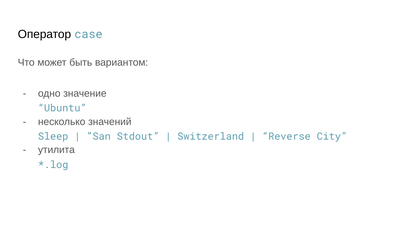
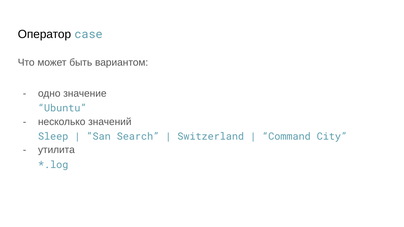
Stdout: Stdout -> Search
Reverse: Reverse -> Command
